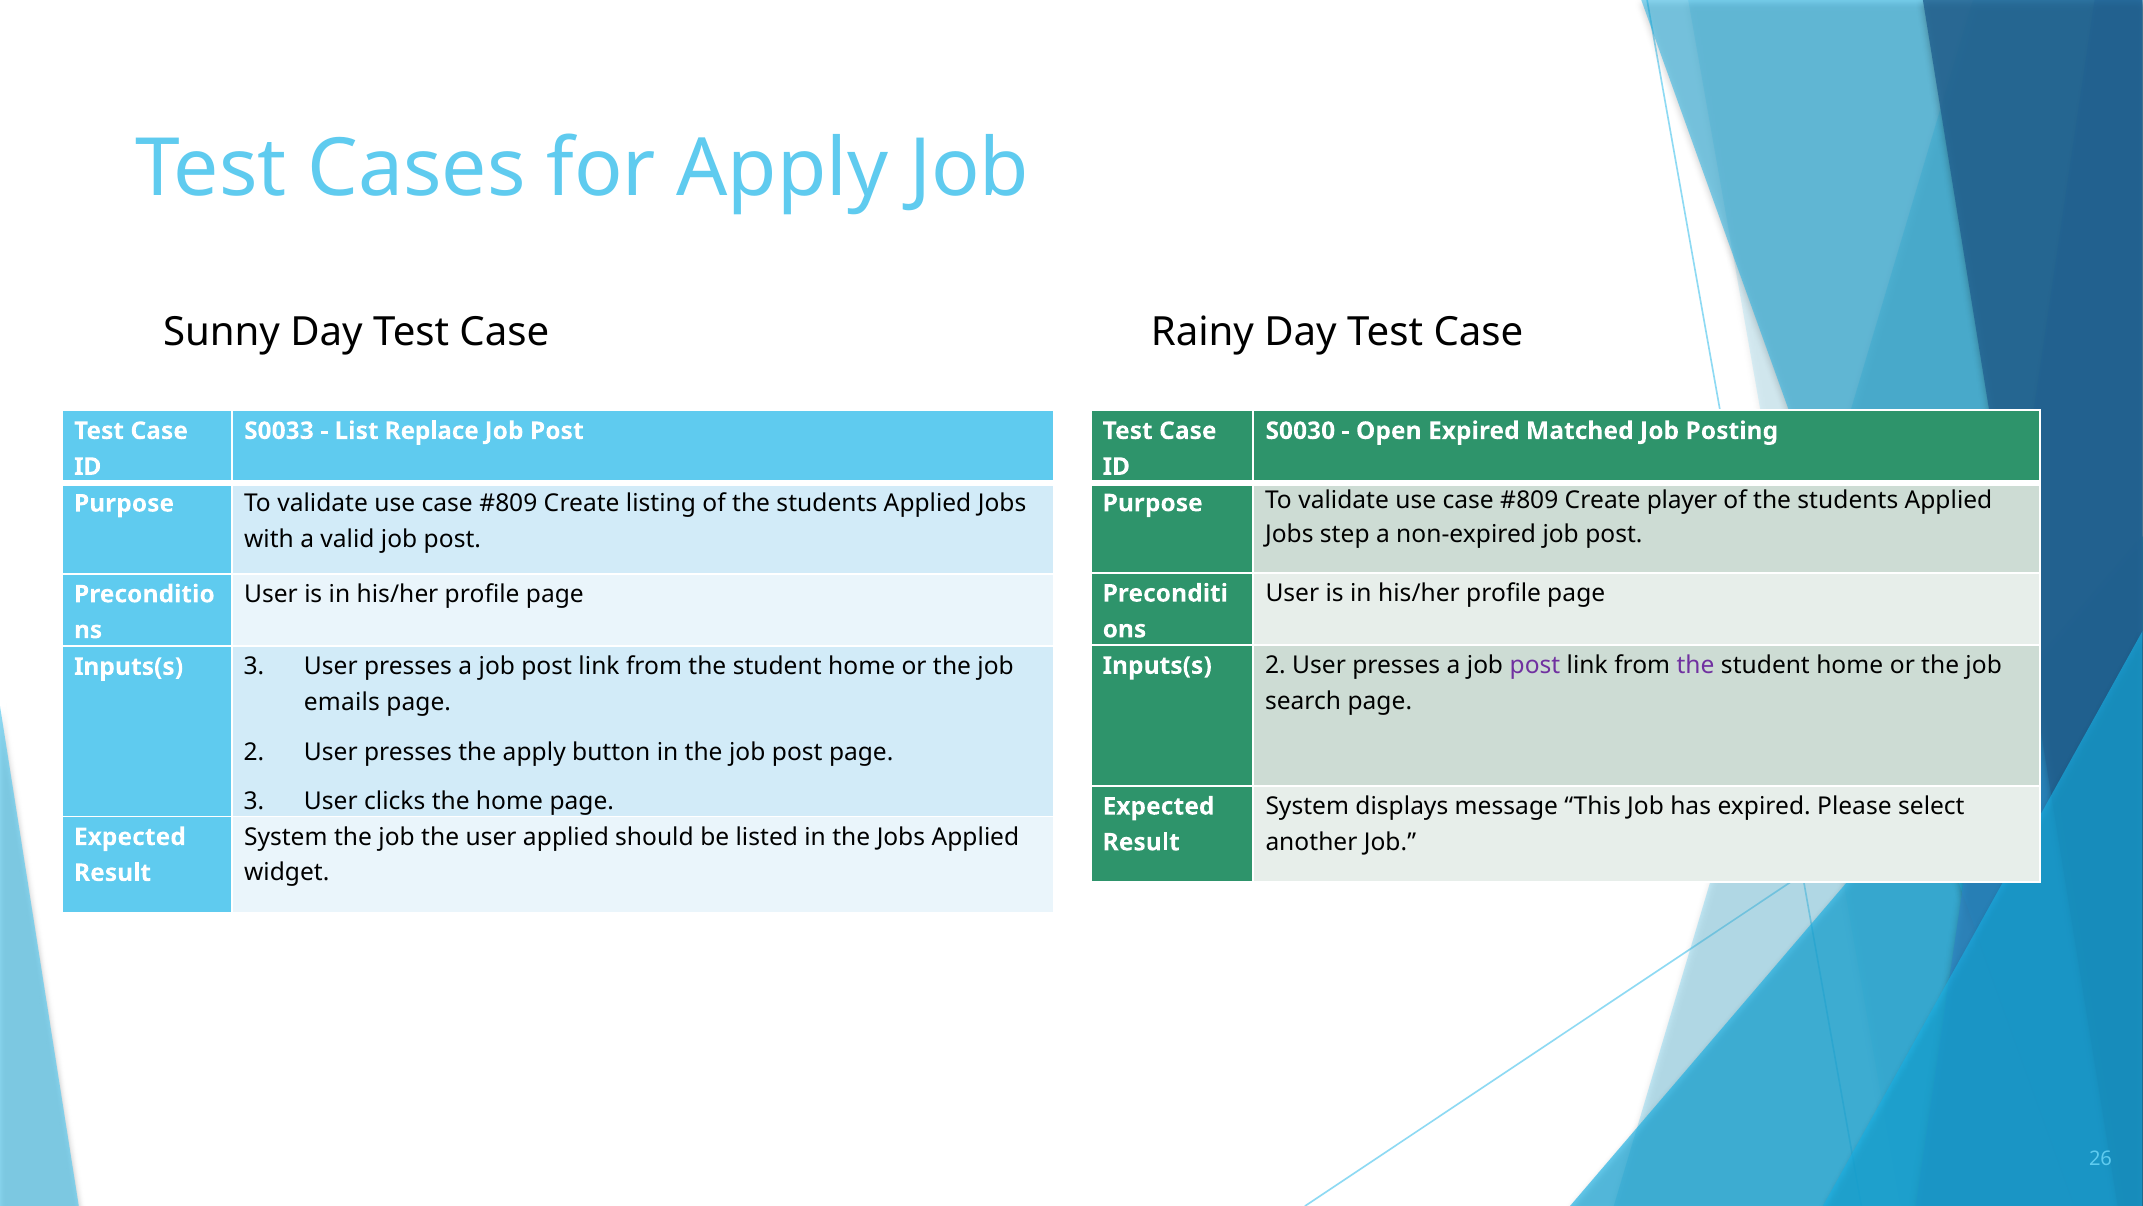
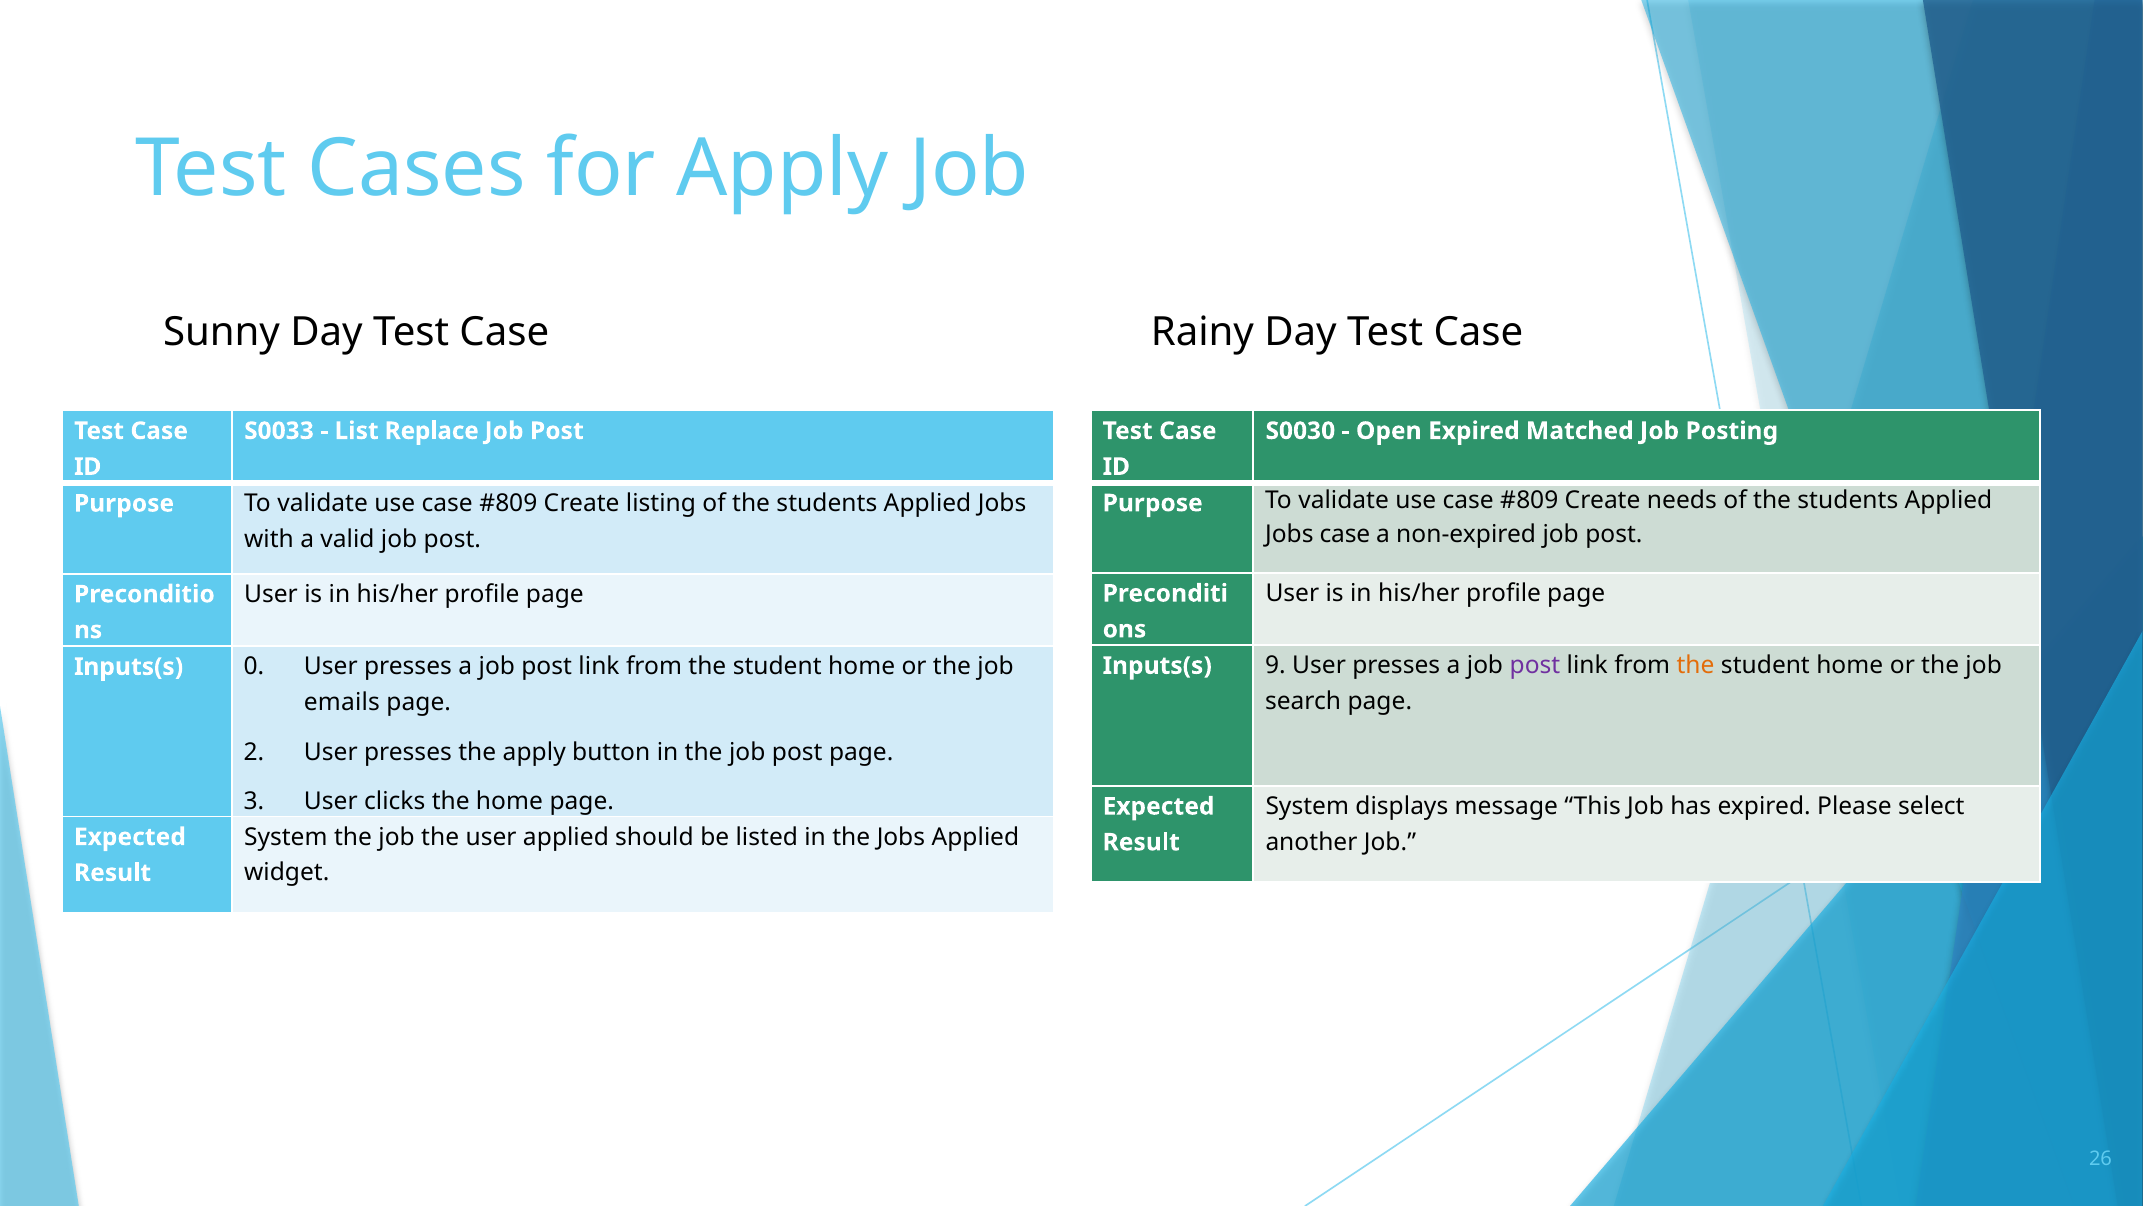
player: player -> needs
Jobs step: step -> case
Inputs(s 2: 2 -> 9
the at (1696, 665) colour: purple -> orange
Inputs(s 3: 3 -> 0
